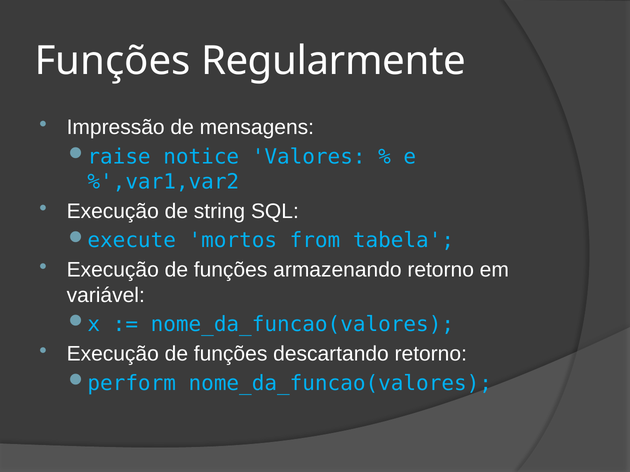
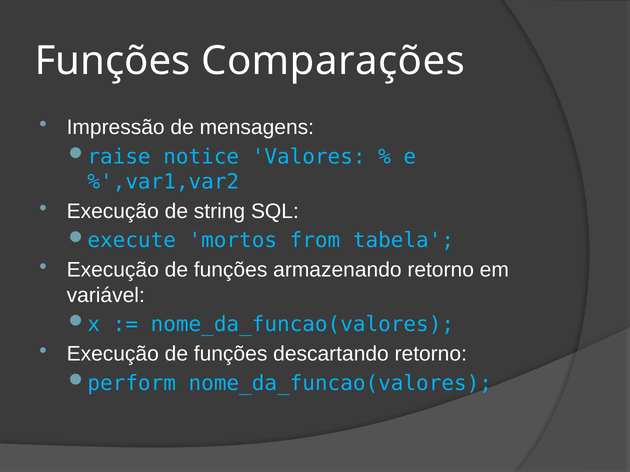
Regularmente: Regularmente -> Comparações
